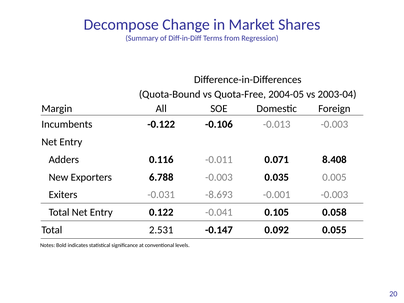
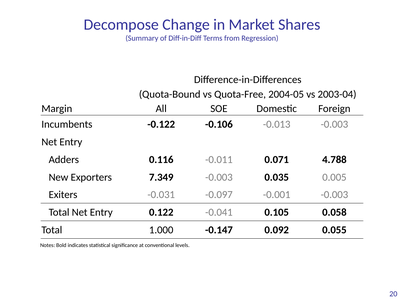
8.408: 8.408 -> 4.788
6.788: 6.788 -> 7.349
-8.693: -8.693 -> -0.097
2.531: 2.531 -> 1.000
